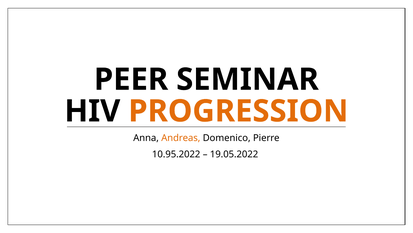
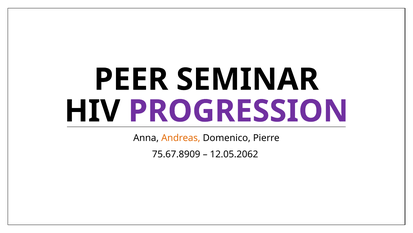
PROGRESSION colour: orange -> purple
10.95.2022: 10.95.2022 -> 75.67.8909
19.05.2022: 19.05.2022 -> 12.05.2062
